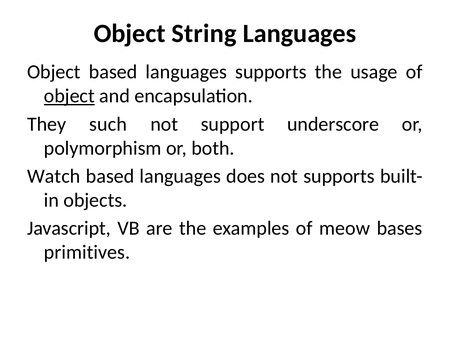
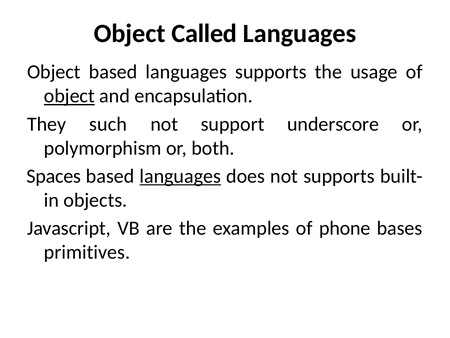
String: String -> Called
Watch: Watch -> Spaces
languages at (180, 176) underline: none -> present
meow: meow -> phone
